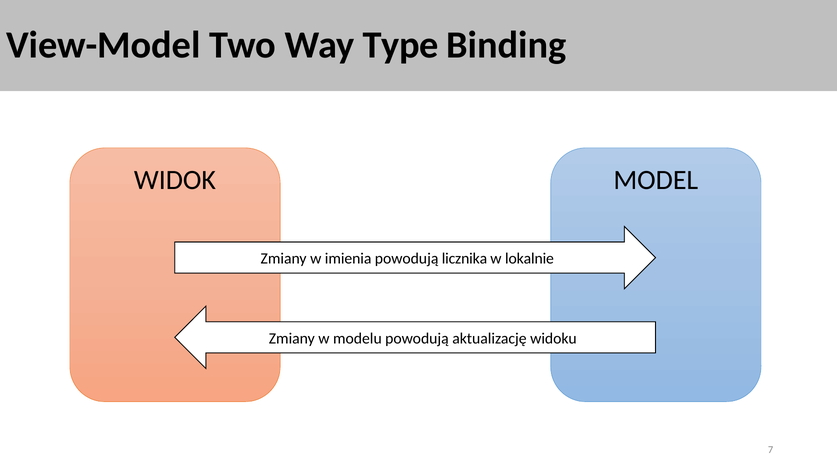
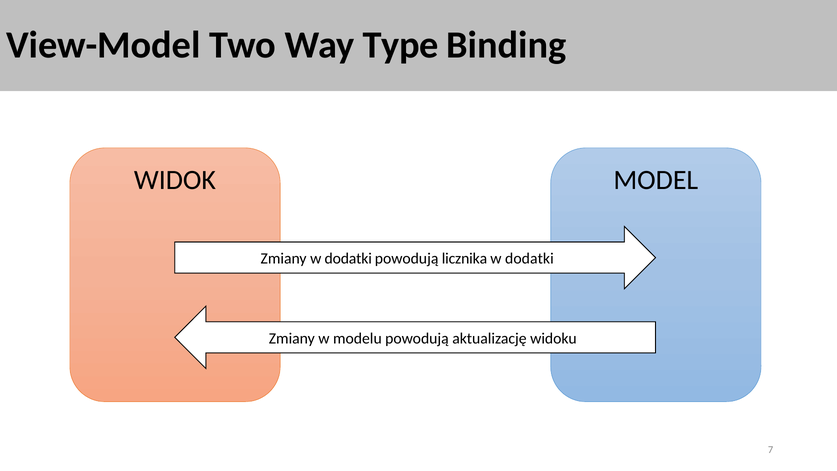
Zmiany w imienia: imienia -> dodatki
lokalnie at (530, 259): lokalnie -> dodatki
